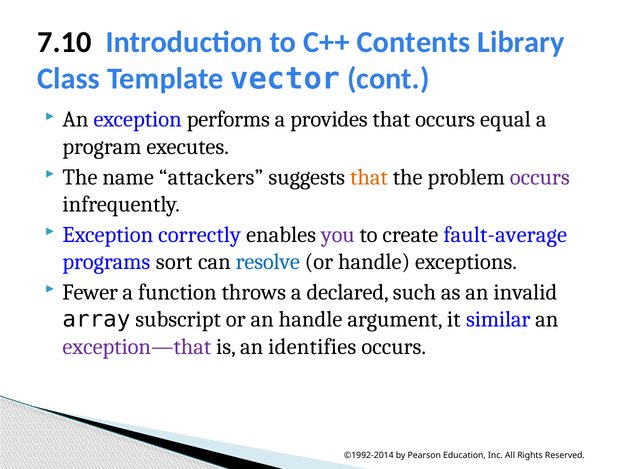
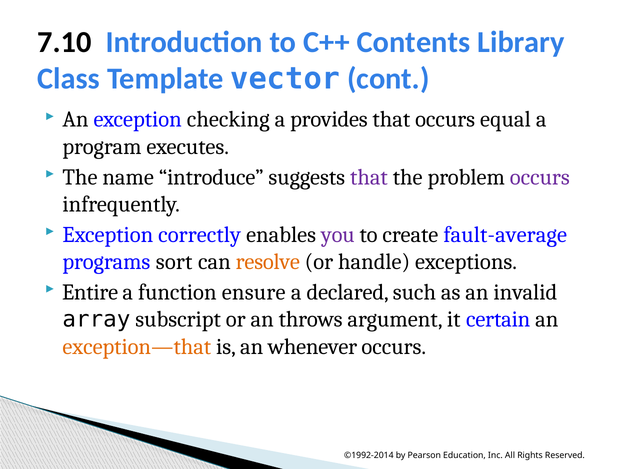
performs: performs -> checking
attackers: attackers -> introduce
that at (369, 177) colour: orange -> purple
resolve colour: blue -> orange
Fewer: Fewer -> Entire
throws: throws -> ensure
an handle: handle -> throws
similar: similar -> certain
exception—that colour: purple -> orange
identifies: identifies -> whenever
